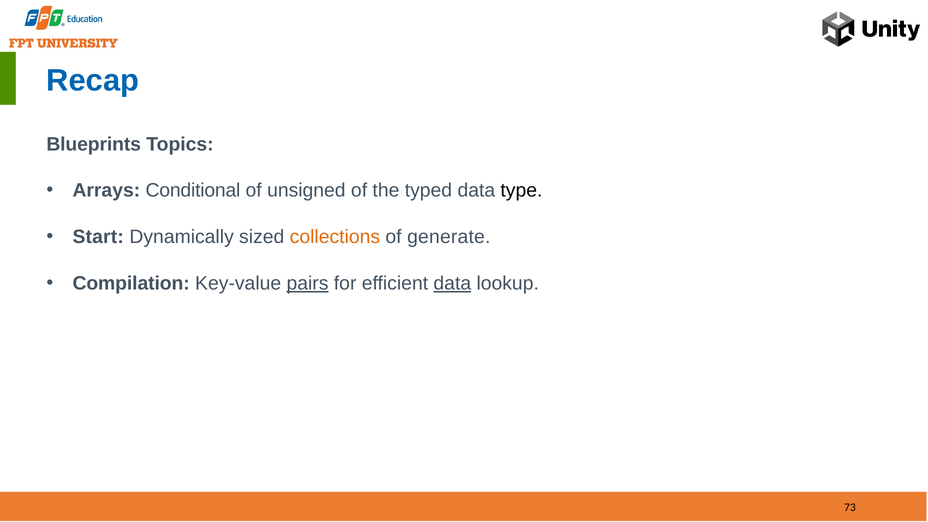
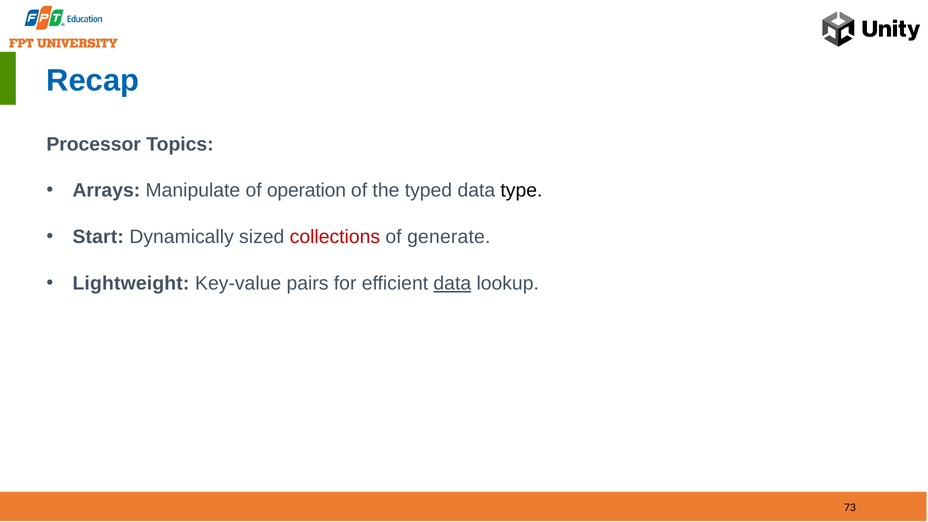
Blueprints: Blueprints -> Processor
Conditional: Conditional -> Manipulate
unsigned: unsigned -> operation
collections colour: orange -> red
Compilation: Compilation -> Lightweight
pairs underline: present -> none
